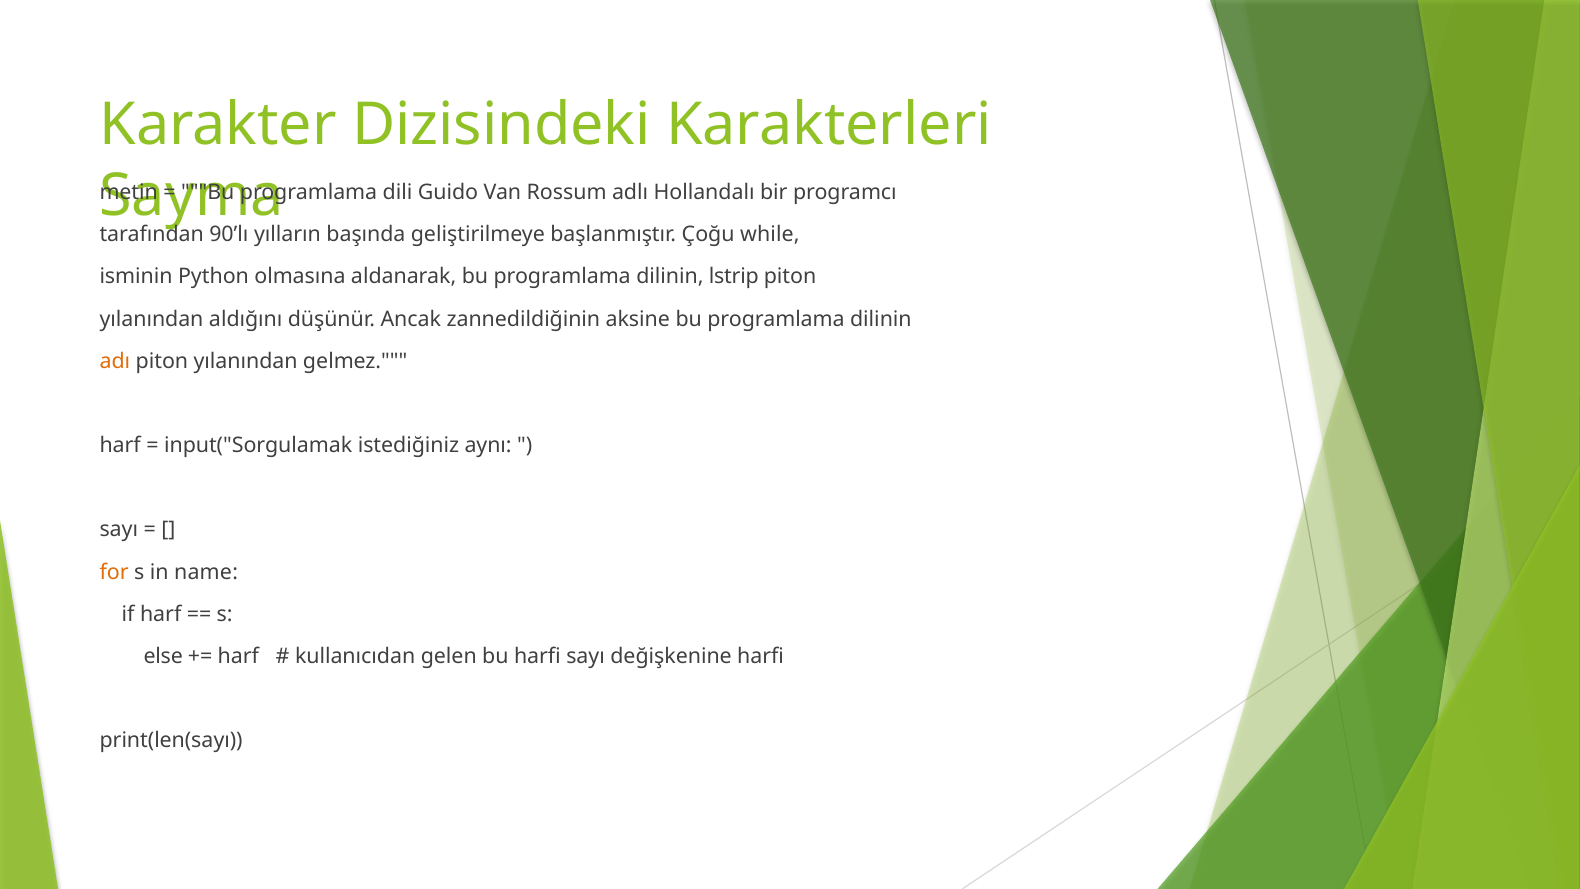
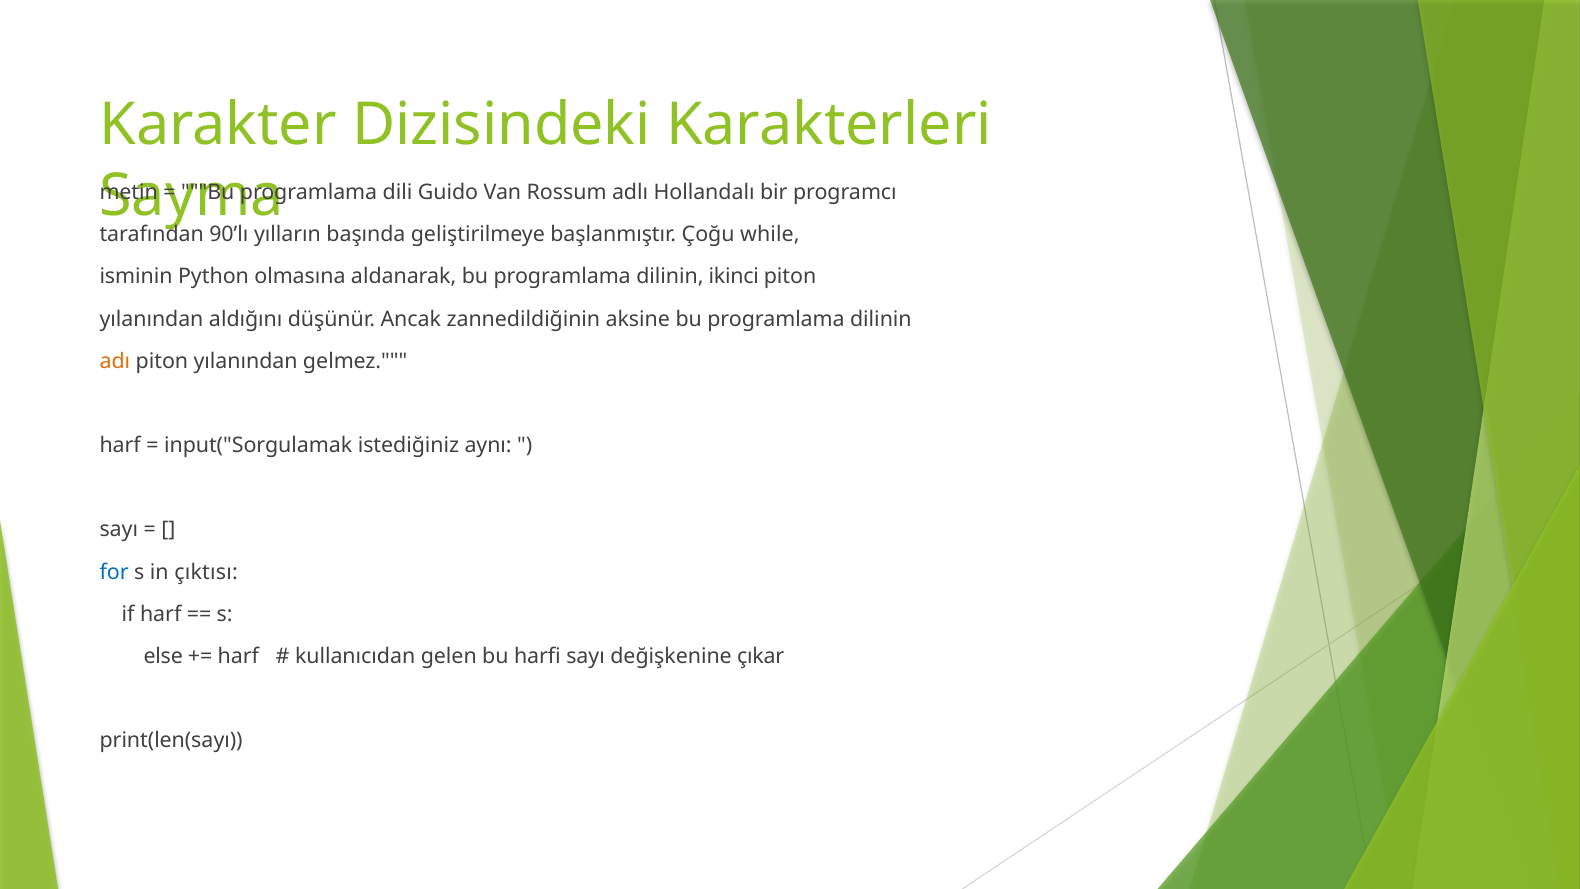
lstrip: lstrip -> ikinci
for colour: orange -> blue
name: name -> çıktısı
değişkenine harfi: harfi -> çıkar
